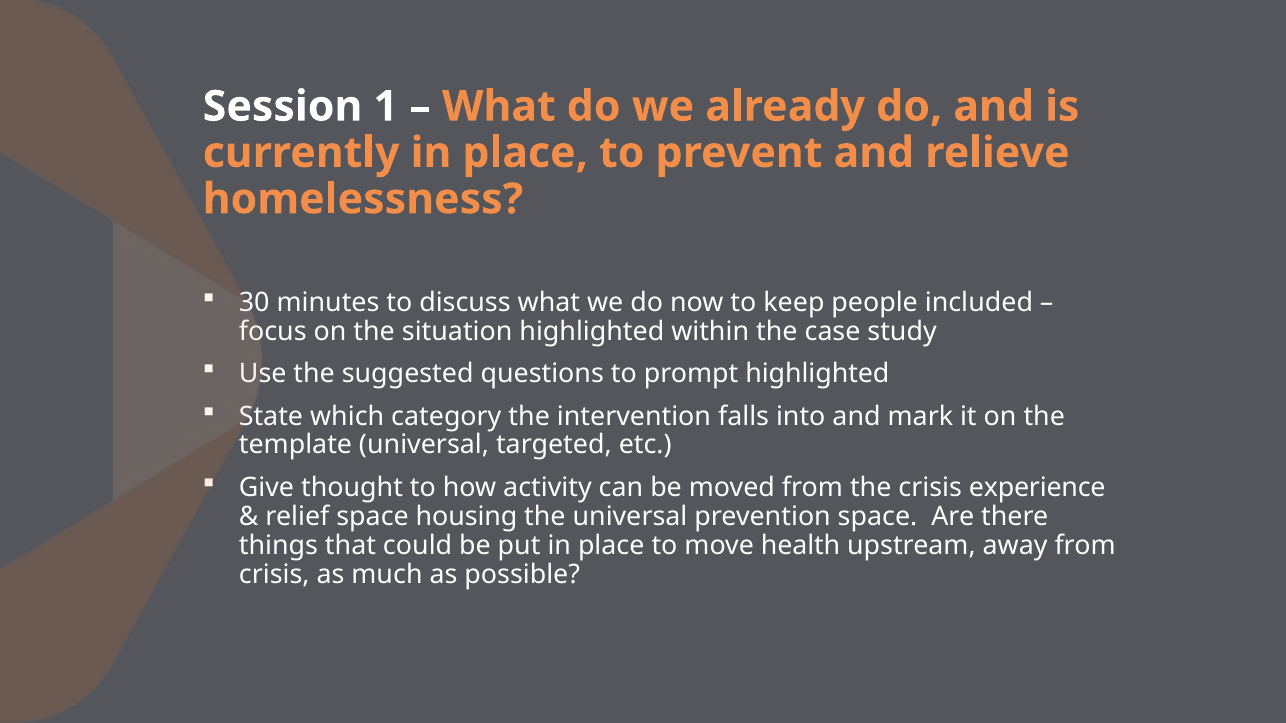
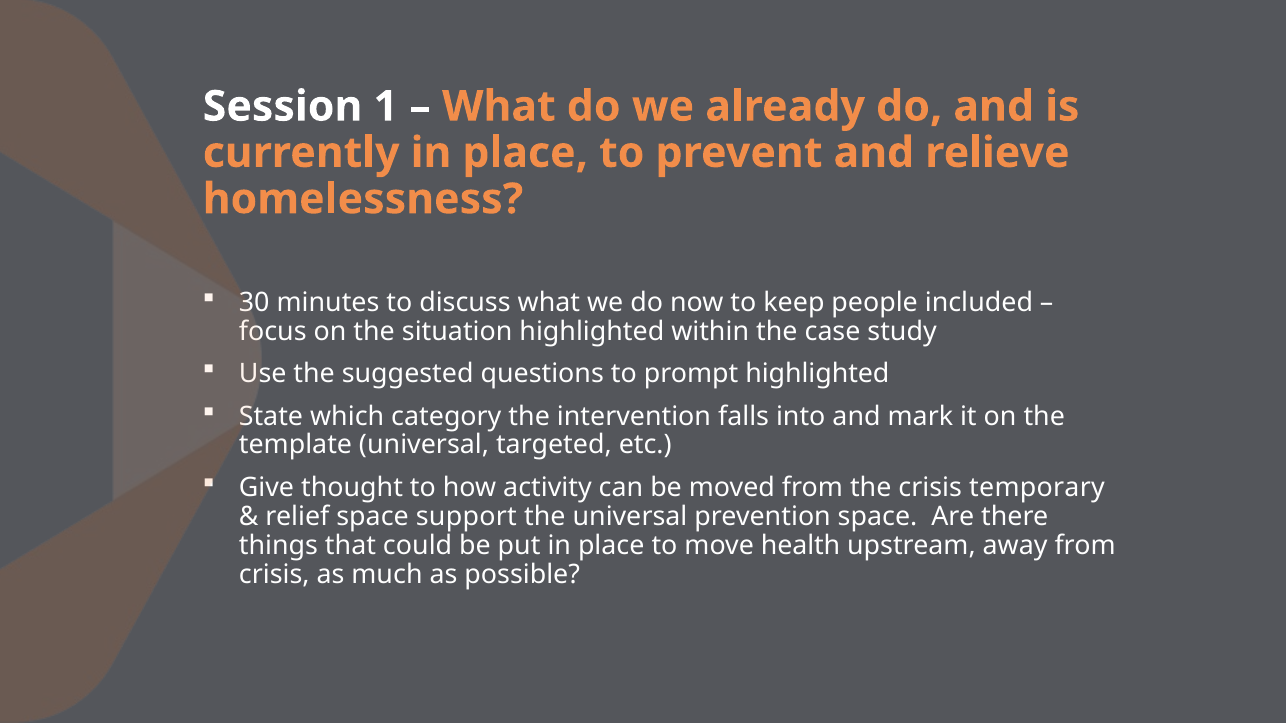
experience: experience -> temporary
housing: housing -> support
